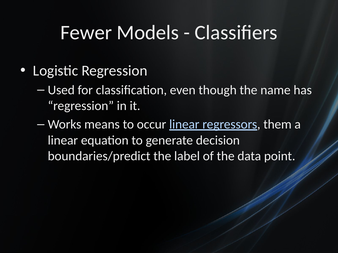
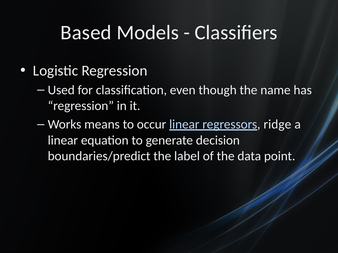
Fewer: Fewer -> Based
them: them -> ridge
